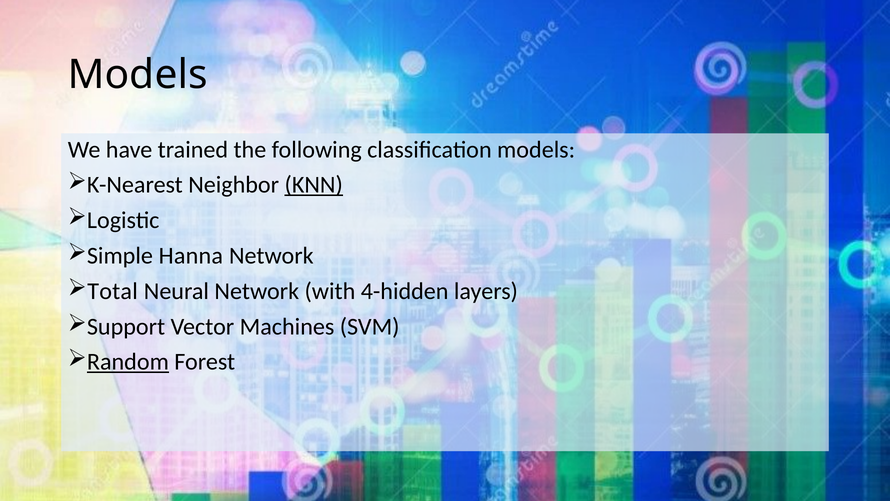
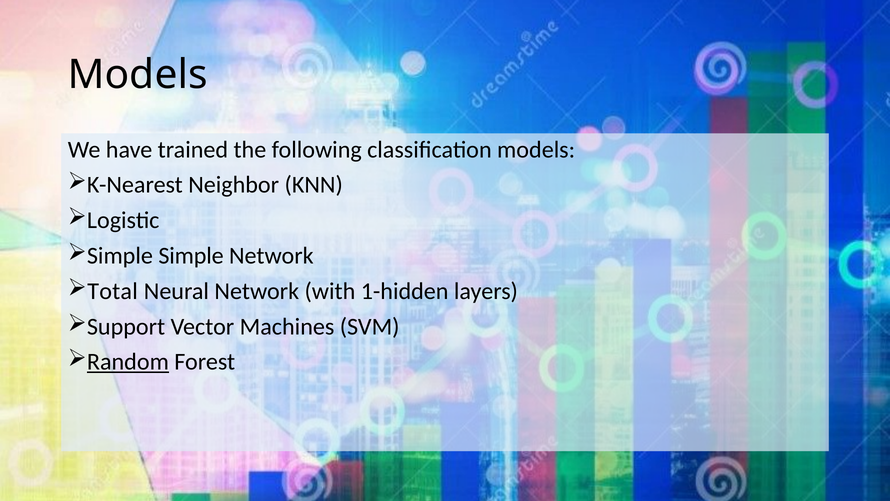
KNN underline: present -> none
Simple Hanna: Hanna -> Simple
4-hidden: 4-hidden -> 1-hidden
